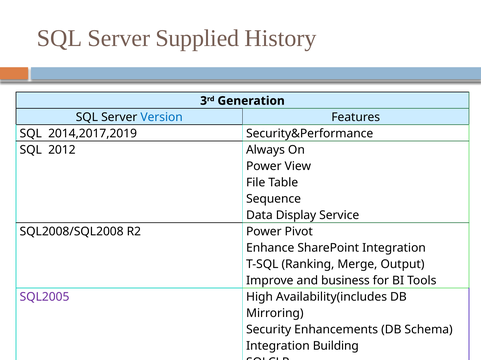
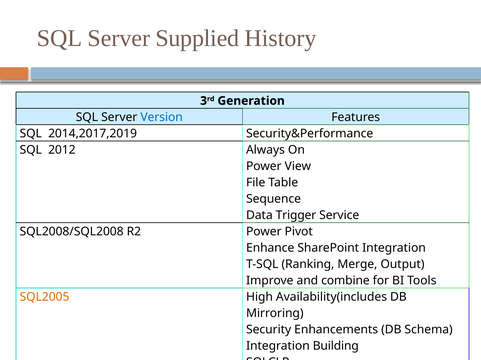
Display: Display -> Trigger
business: business -> combine
SQL2005 colour: purple -> orange
